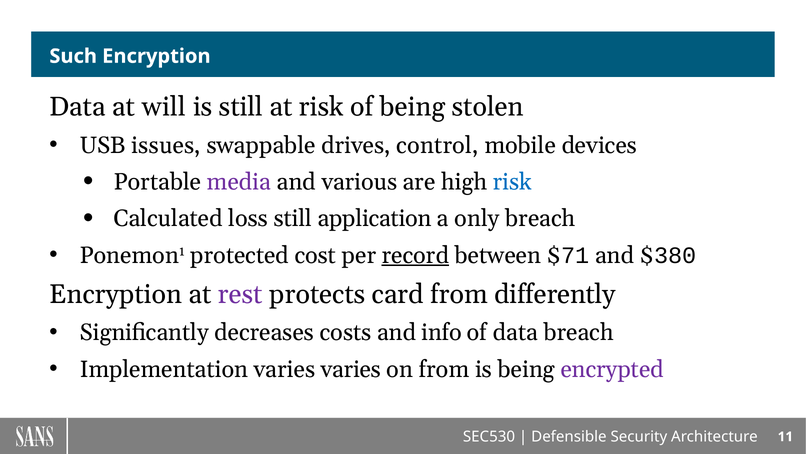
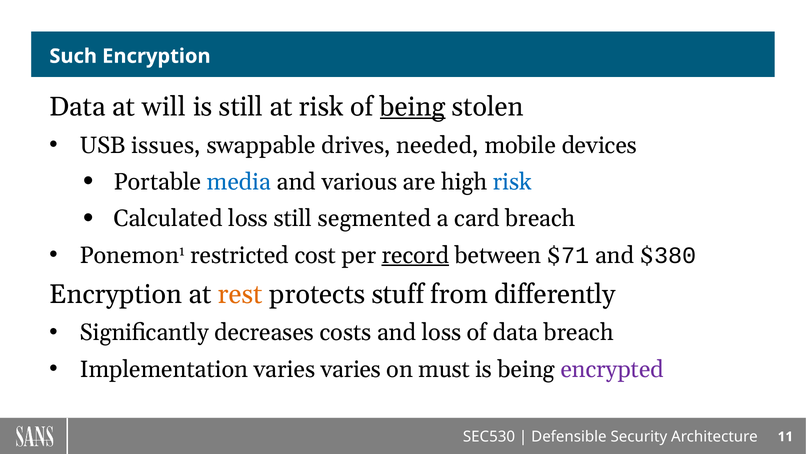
being at (413, 107) underline: none -> present
control: control -> needed
media colour: purple -> blue
application: application -> segmented
only: only -> card
protected: protected -> restricted
rest colour: purple -> orange
card: card -> stuff
and info: info -> loss
on from: from -> must
